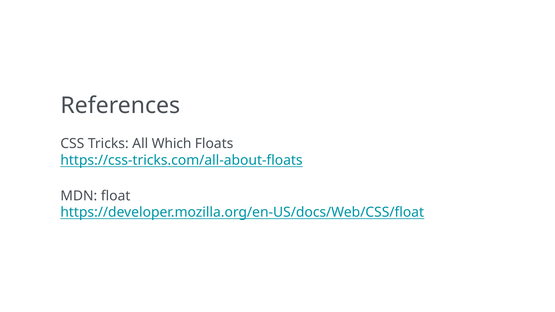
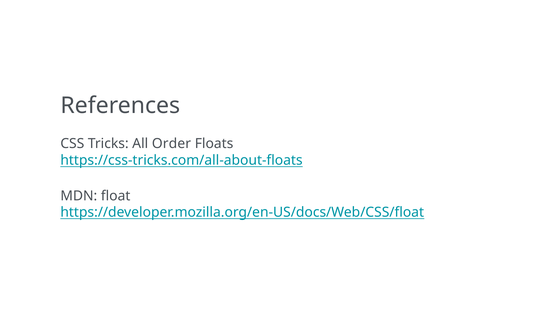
Which: Which -> Order
